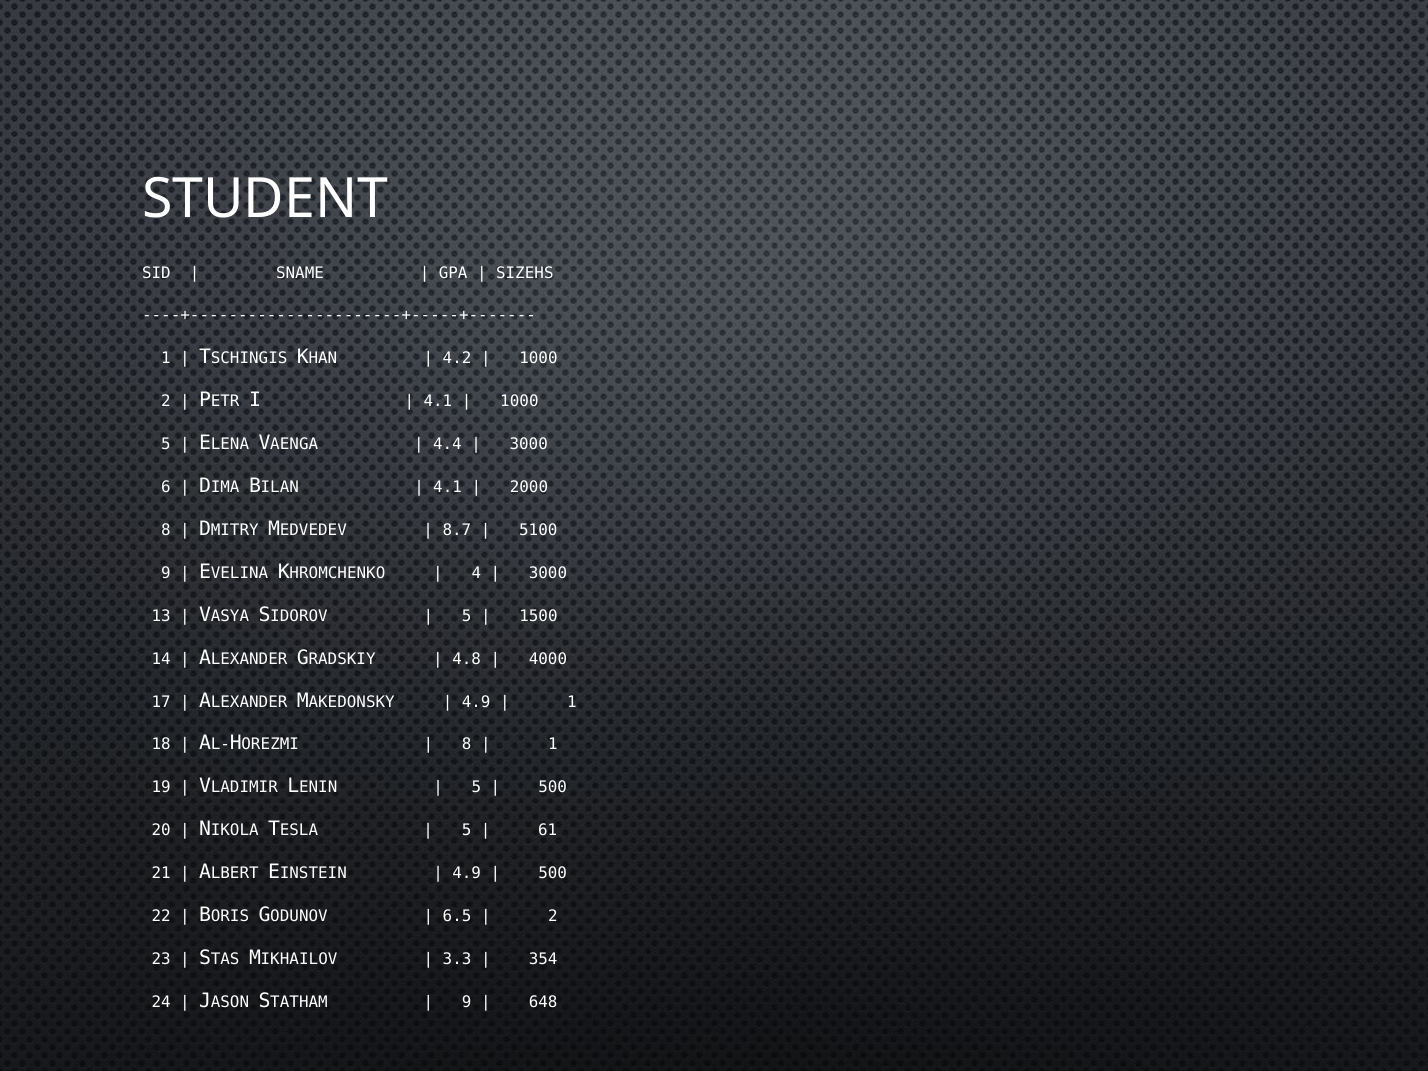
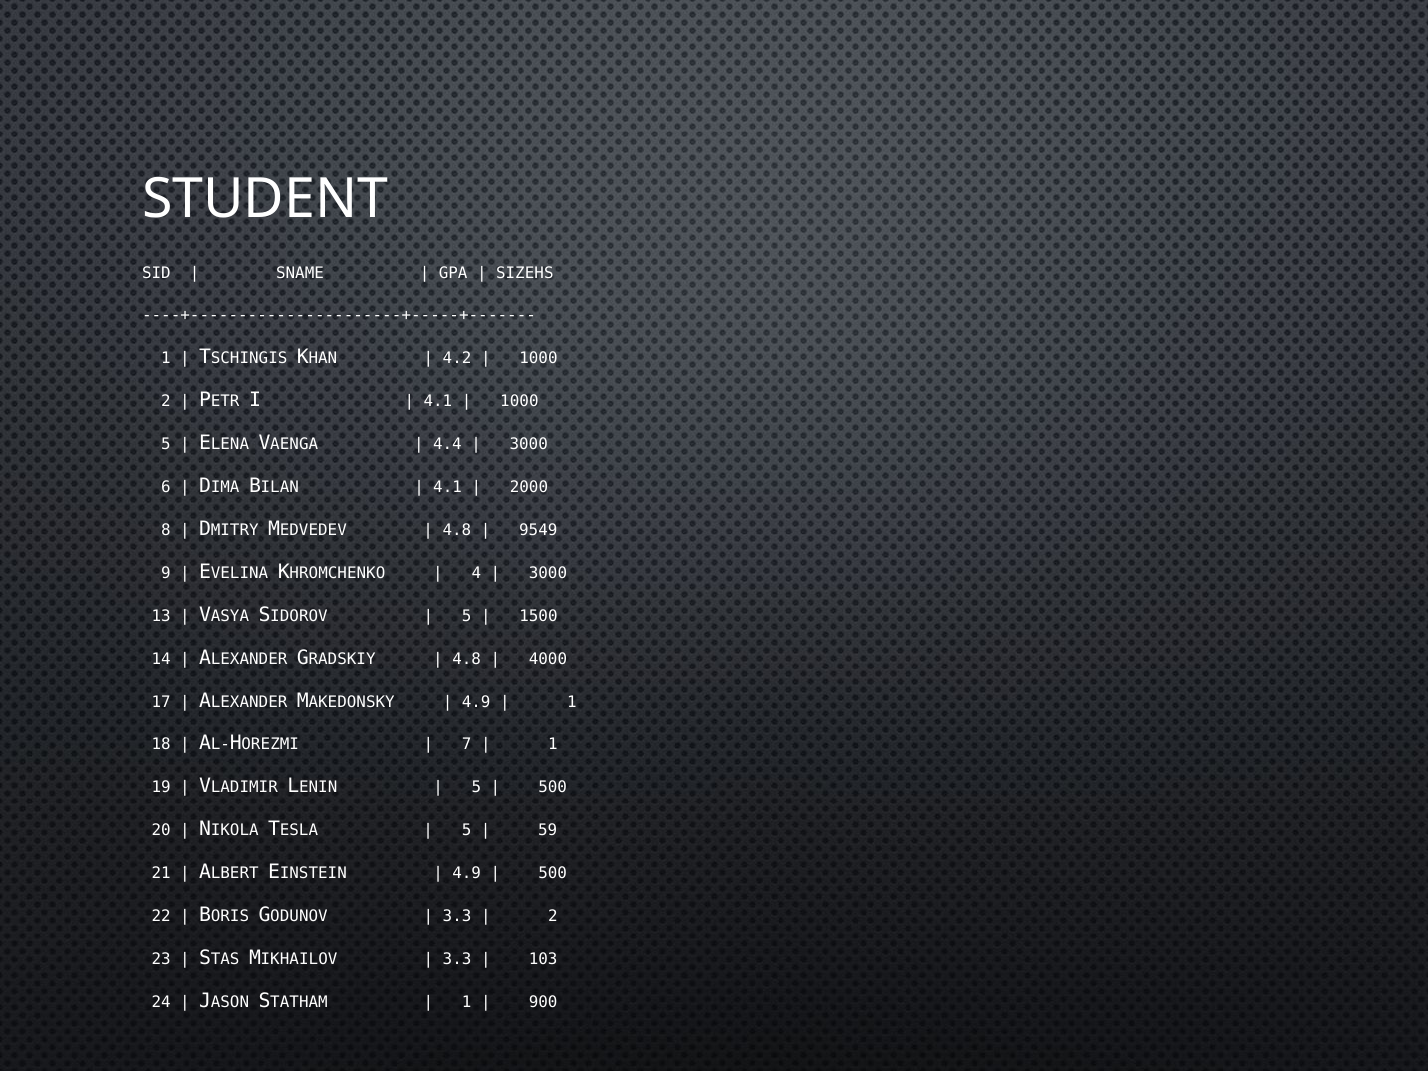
8.7 at (457, 530): 8.7 -> 4.8
5100: 5100 -> 9549
8 at (467, 745): 8 -> 7
61: 61 -> 59
6.5 at (457, 916): 6.5 -> 3.3
354: 354 -> 103
9 at (467, 1002): 9 -> 1
648: 648 -> 900
